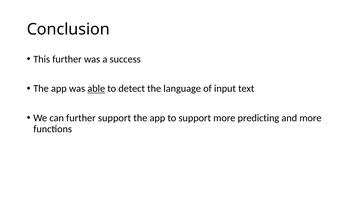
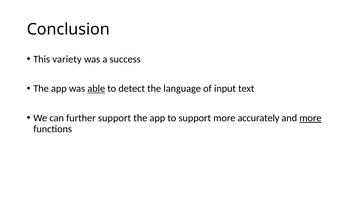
This further: further -> variety
predicting: predicting -> accurately
more at (310, 118) underline: none -> present
